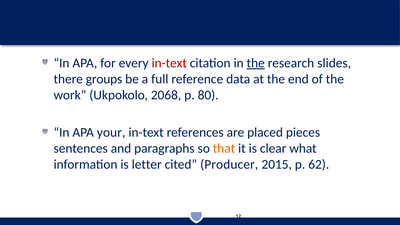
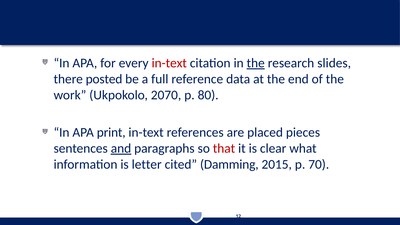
groups: groups -> posted
2068: 2068 -> 2070
your: your -> print
and underline: none -> present
that colour: orange -> red
Producer: Producer -> Damming
62: 62 -> 70
